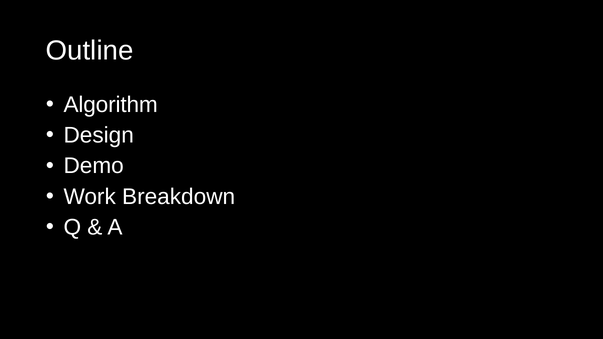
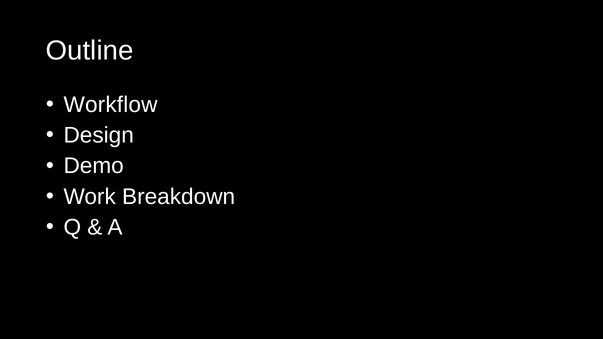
Algorithm: Algorithm -> Workflow
